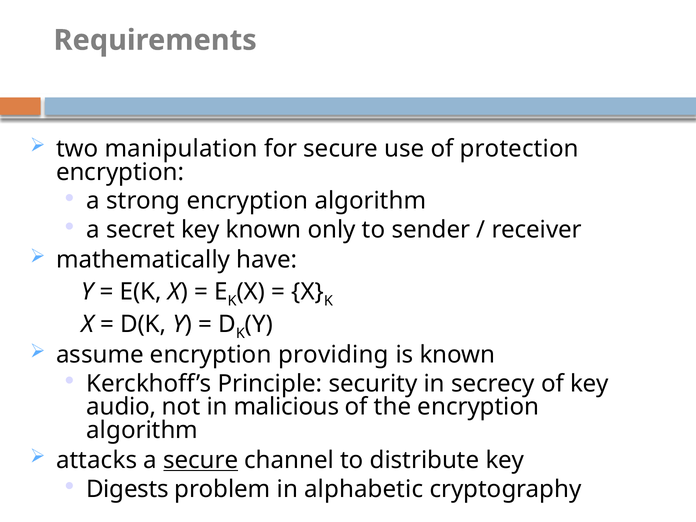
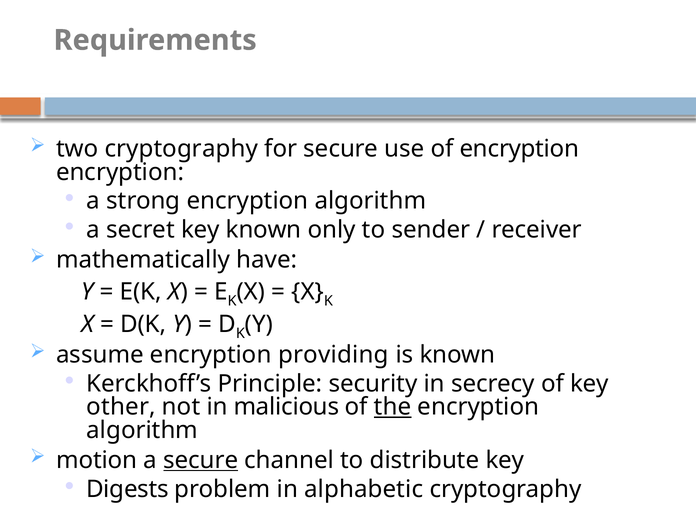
two manipulation: manipulation -> cryptography
of protection: protection -> encryption
audio: audio -> other
the underline: none -> present
attacks: attacks -> motion
